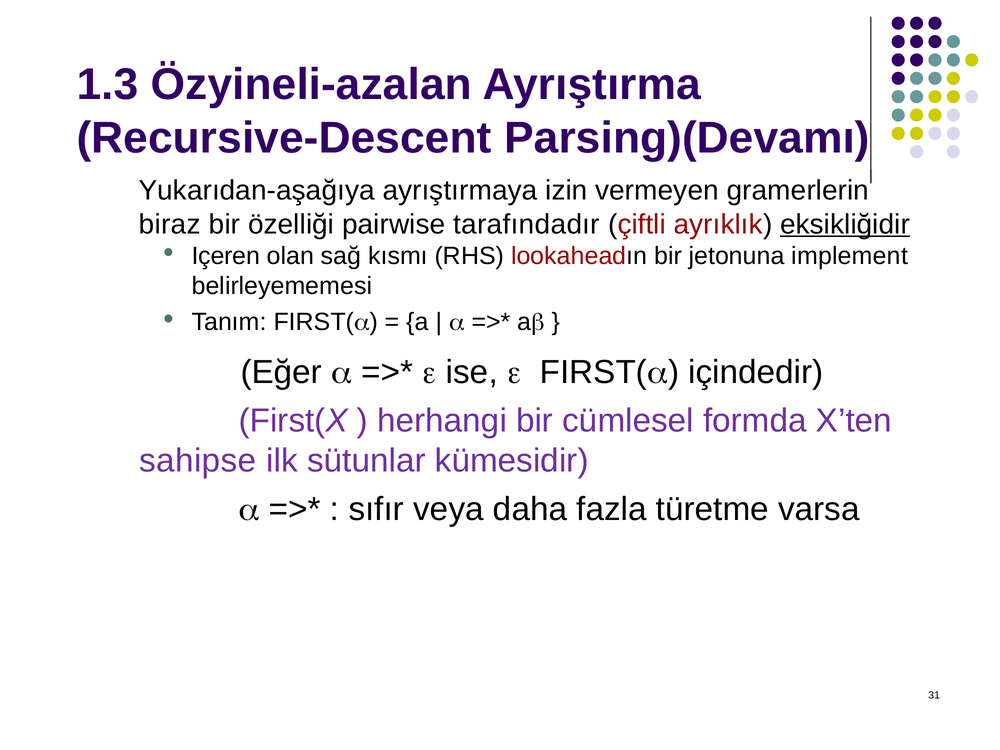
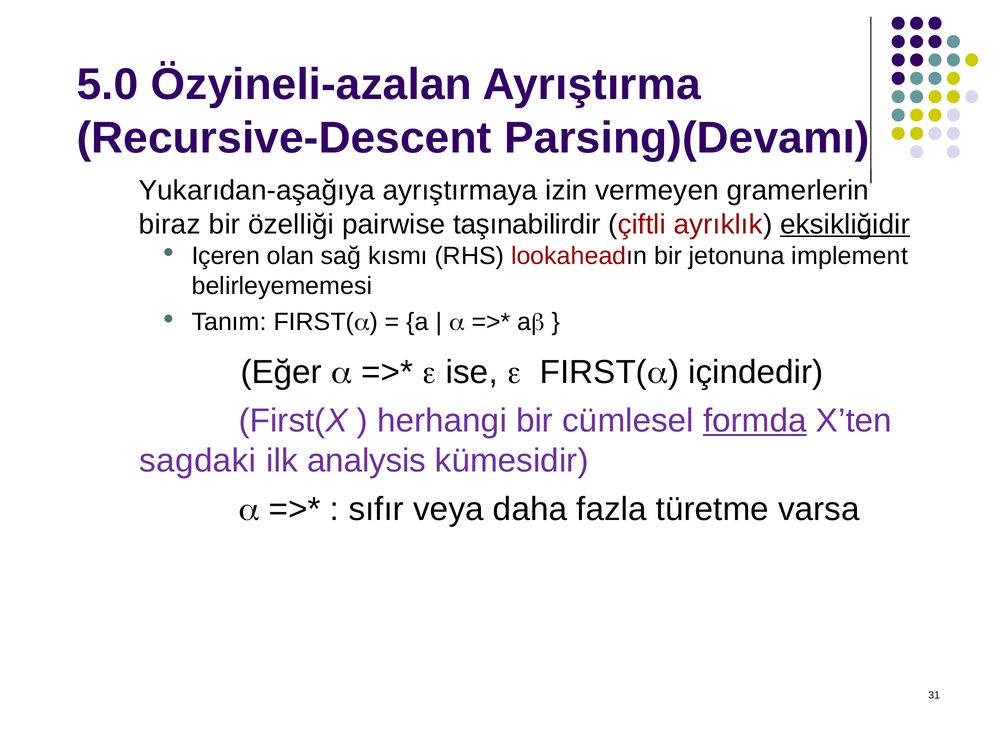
1.3: 1.3 -> 5.0
tarafındadır: tarafındadır -> taşınabilirdir
formda underline: none -> present
sahipse: sahipse -> sagdaki
sütunlar: sütunlar -> analysis
